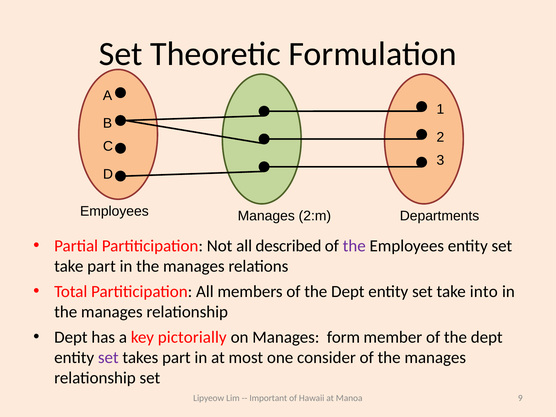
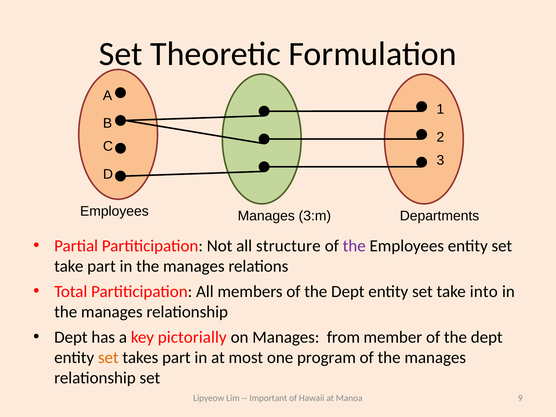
2:m: 2:m -> 3:m
described: described -> structure
form: form -> from
set at (108, 358) colour: purple -> orange
consider: consider -> program
